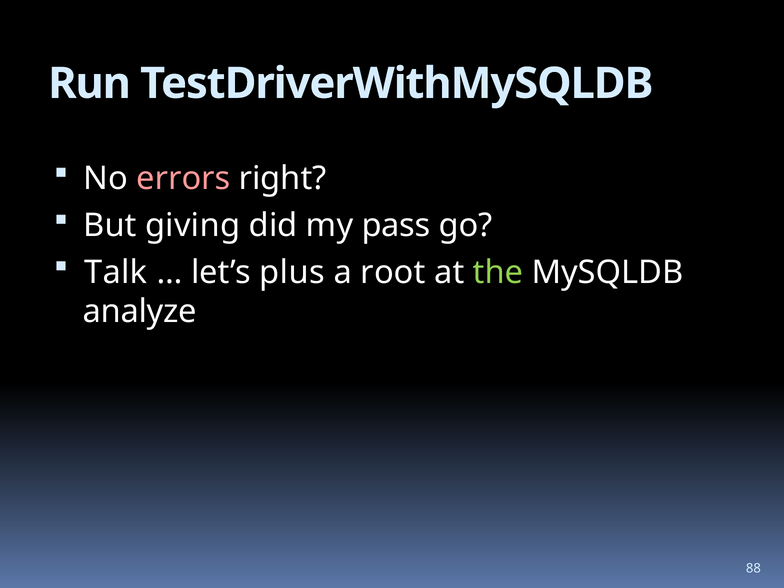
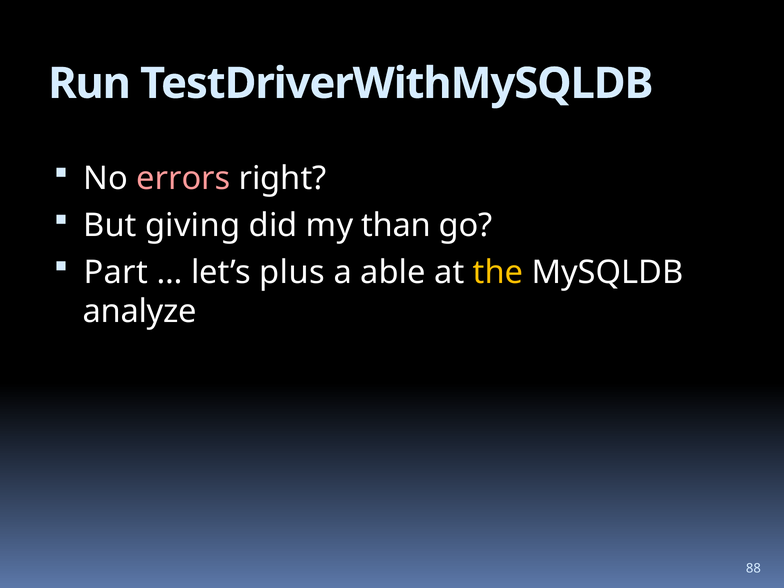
pass: pass -> than
Talk: Talk -> Part
root: root -> able
the colour: light green -> yellow
